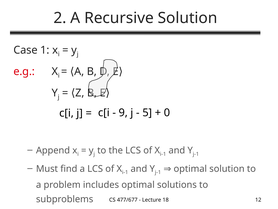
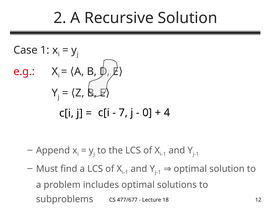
9: 9 -> 7
5: 5 -> 0
0: 0 -> 4
